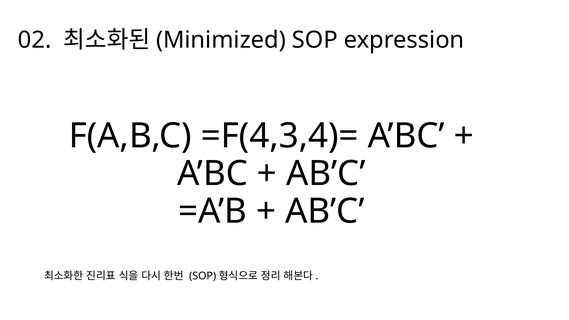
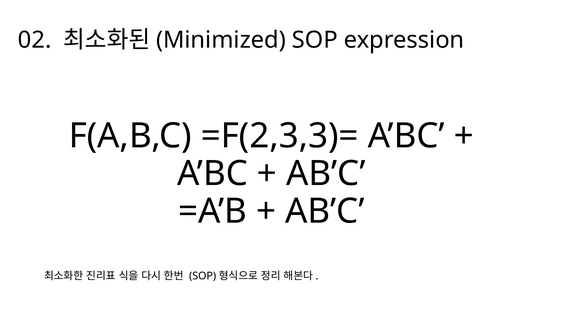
=F(4,3,4)=: =F(4,3,4)= -> =F(2,3,3)=
